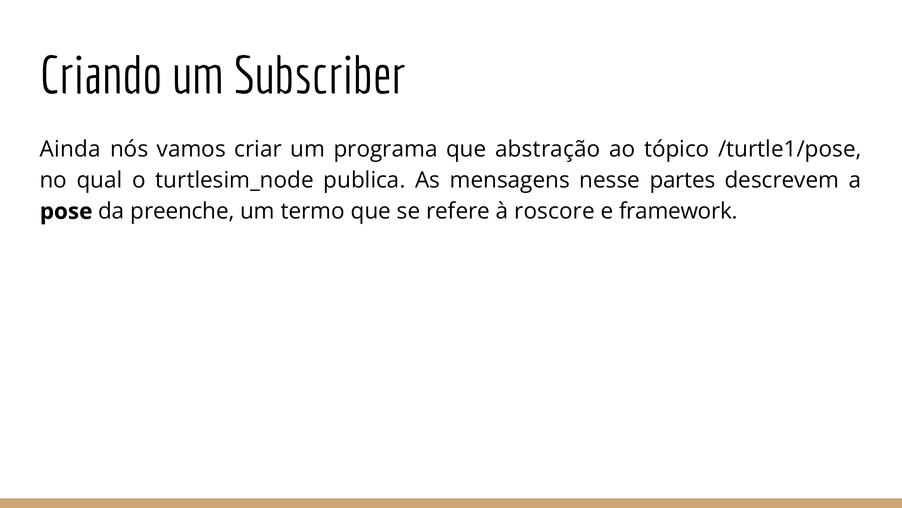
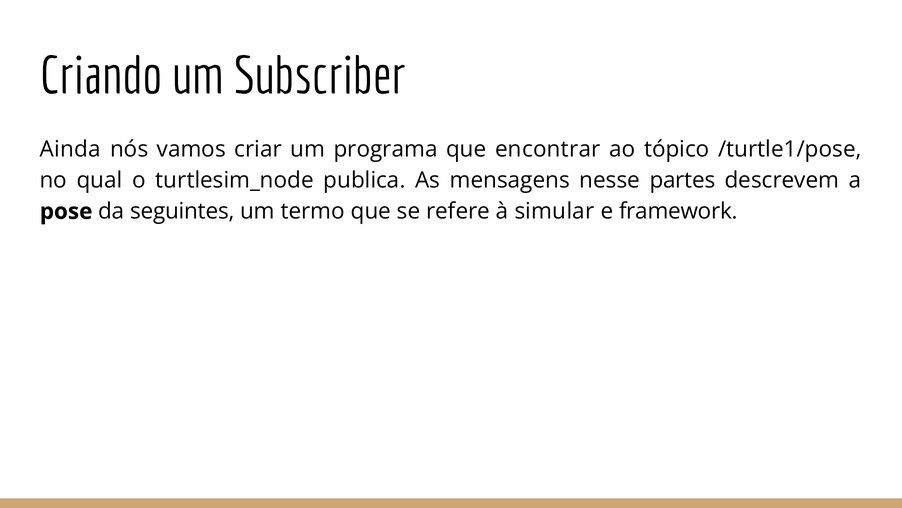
abstração: abstração -> encontrar
preenche: preenche -> seguintes
roscore: roscore -> simular
